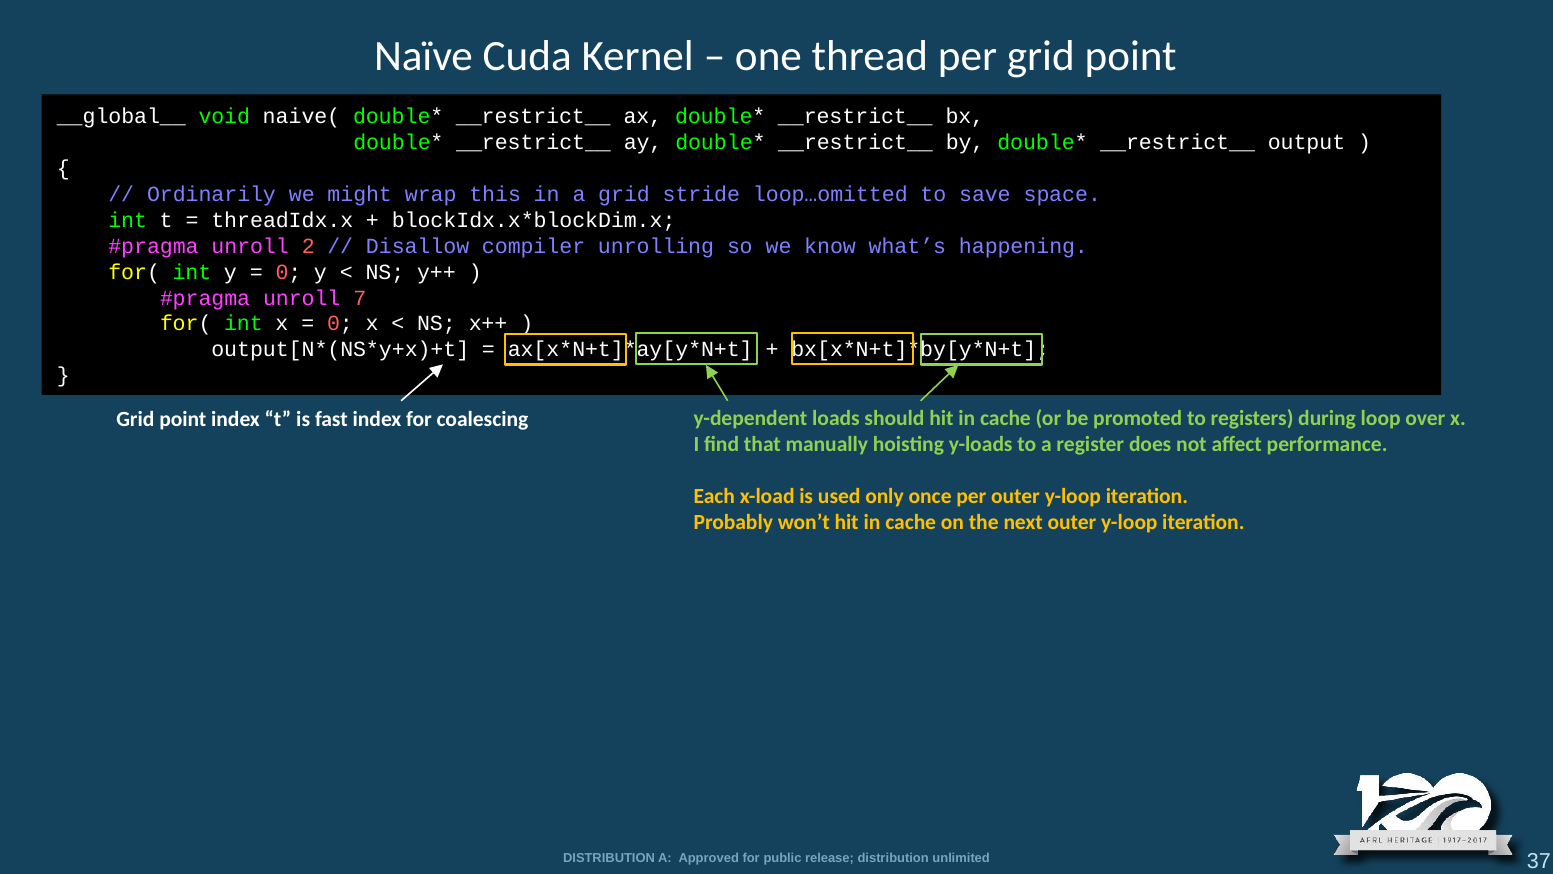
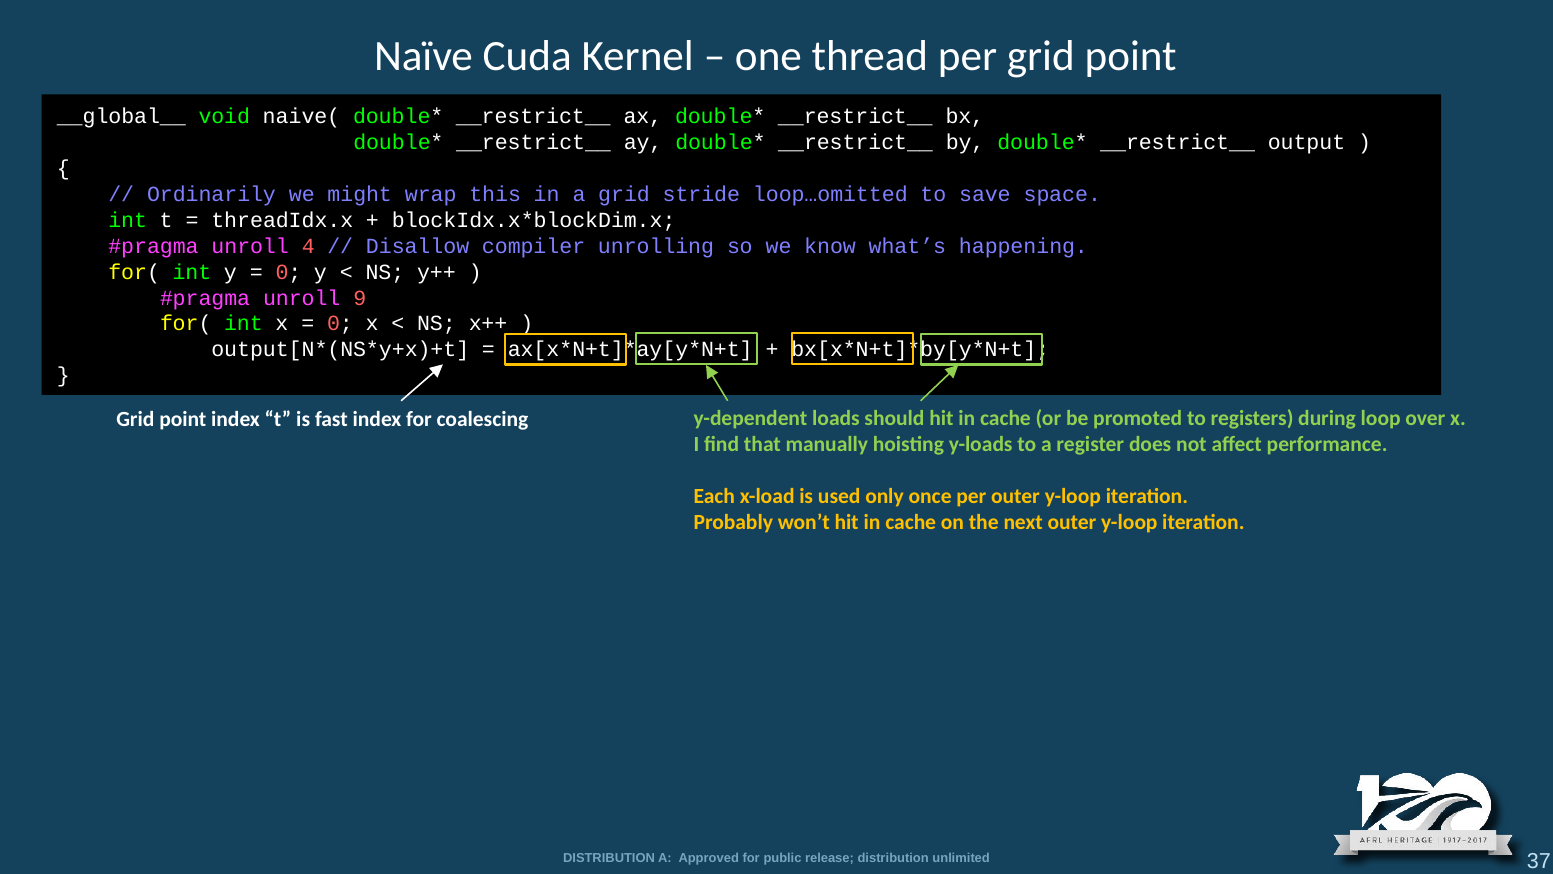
2: 2 -> 4
7: 7 -> 9
